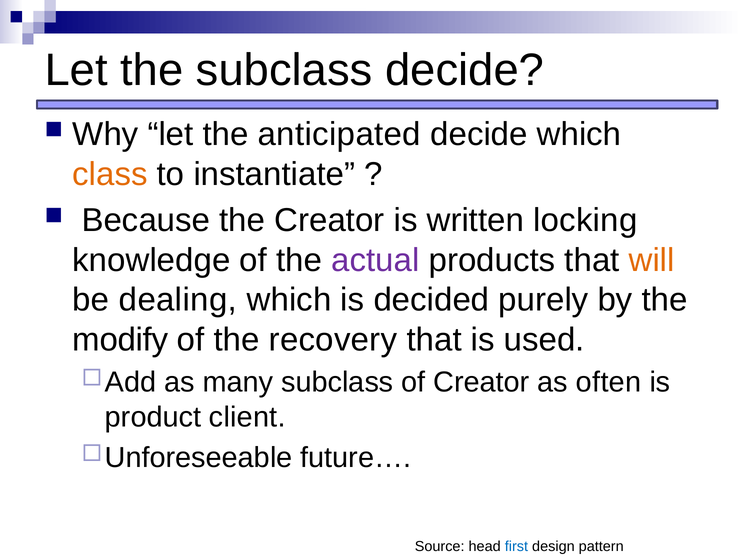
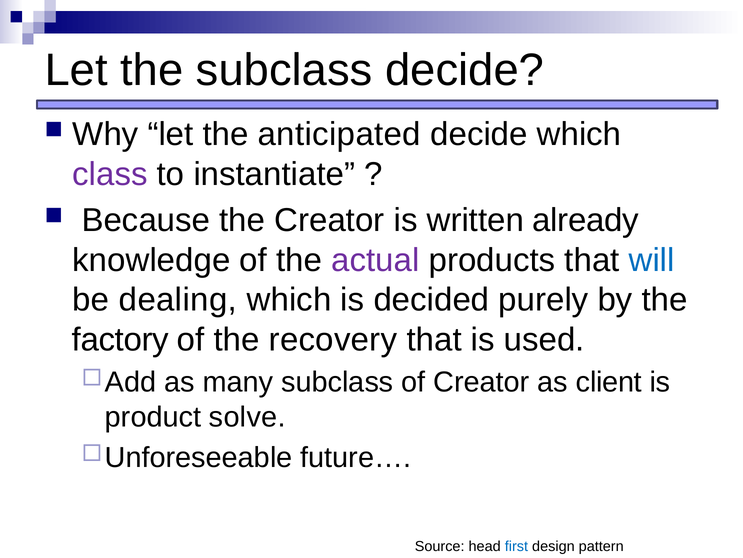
class colour: orange -> purple
locking: locking -> already
will colour: orange -> blue
modify: modify -> factory
often: often -> client
client: client -> solve
